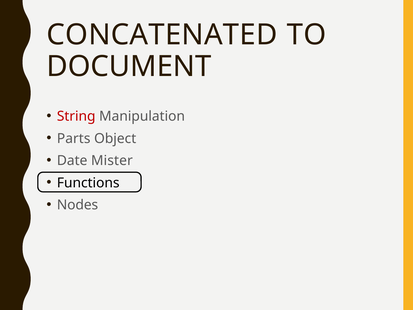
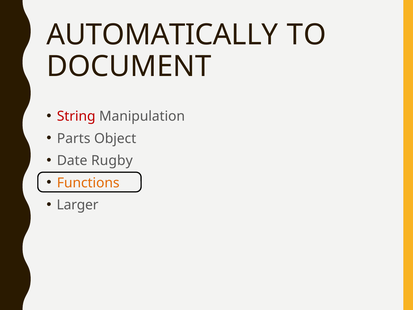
CONCATENATED: CONCATENATED -> AUTOMATICALLY
Mister: Mister -> Rugby
Functions colour: black -> orange
Nodes: Nodes -> Larger
